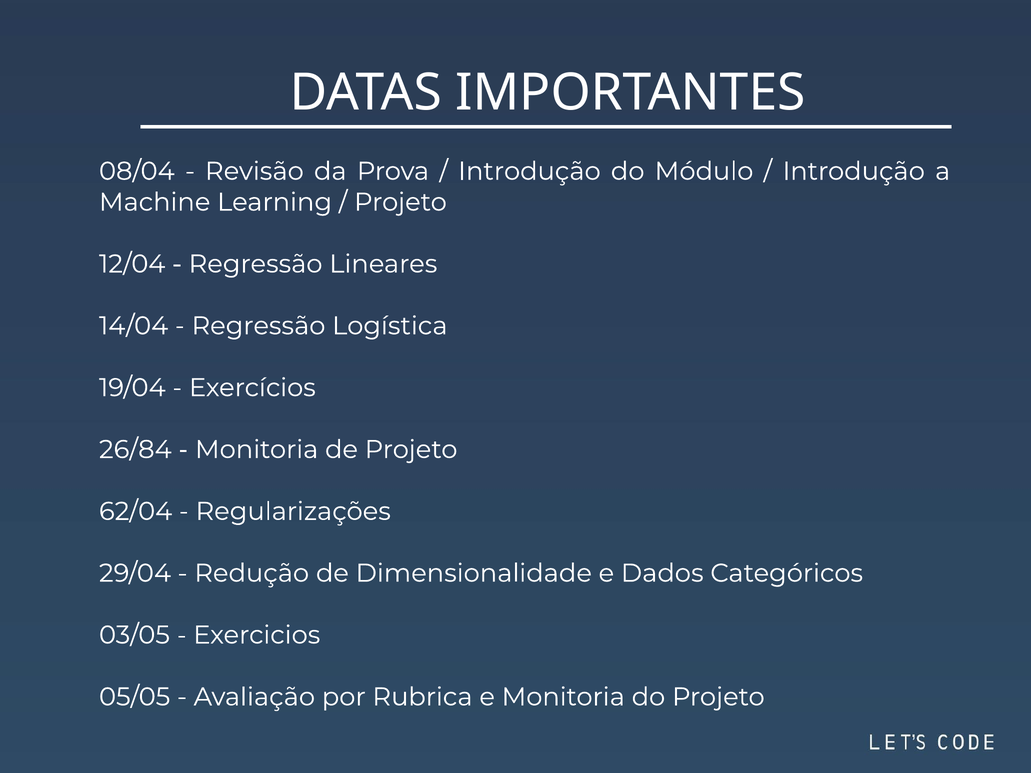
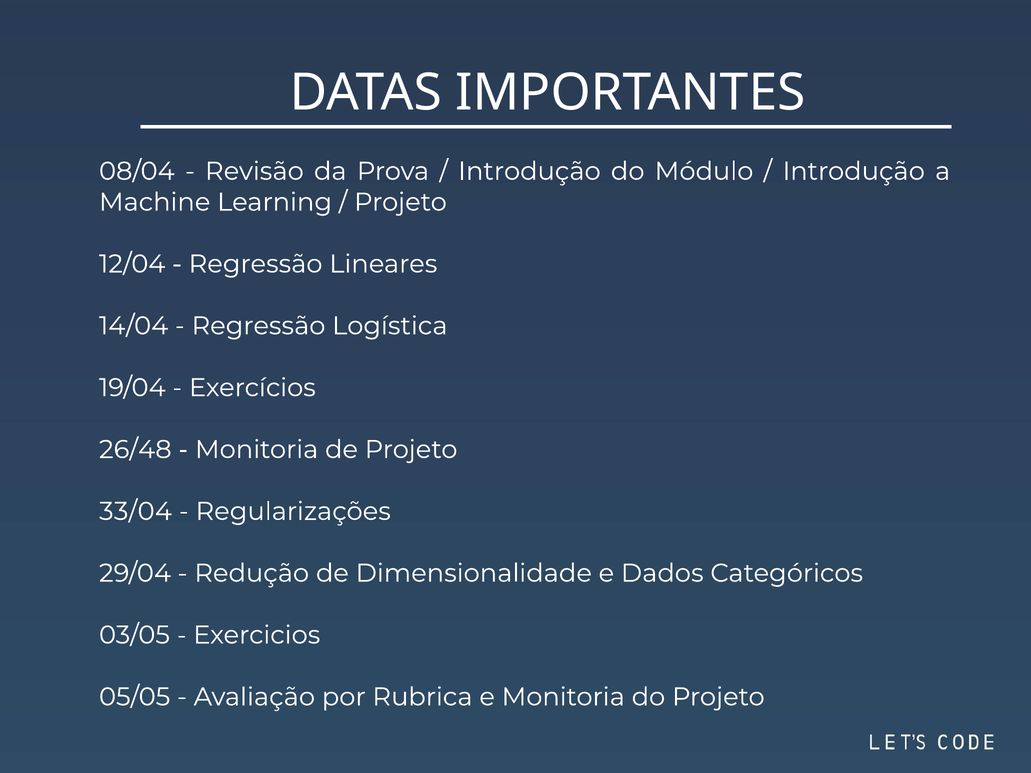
26/84: 26/84 -> 26/48
62/04: 62/04 -> 33/04
